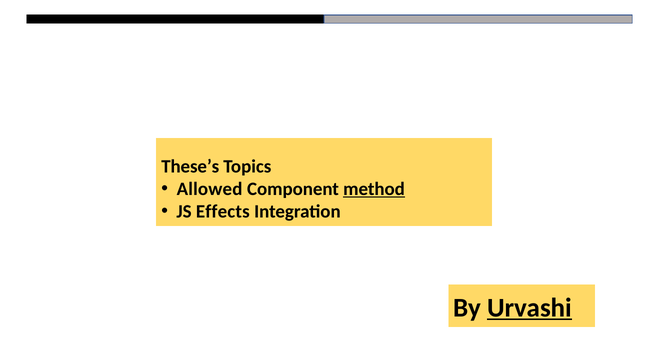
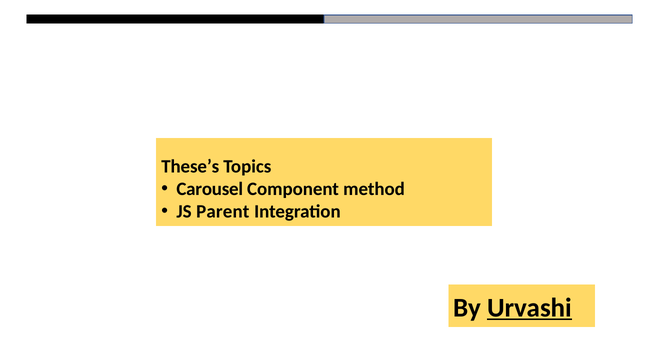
Allowed: Allowed -> Carousel
method underline: present -> none
Effects: Effects -> Parent
